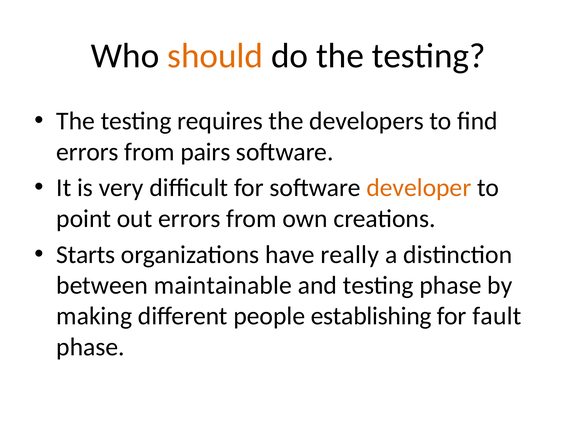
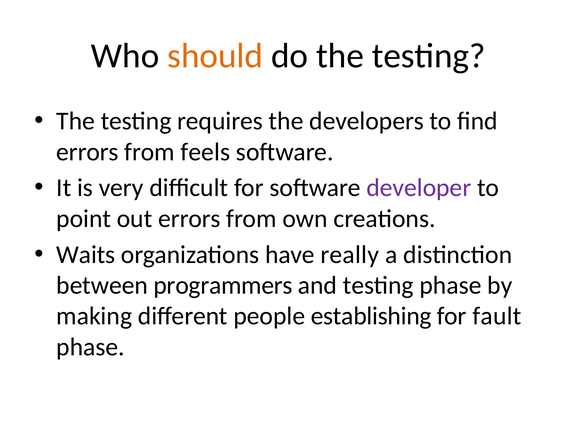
pairs: pairs -> feels
developer colour: orange -> purple
Starts: Starts -> Waits
maintainable: maintainable -> programmers
